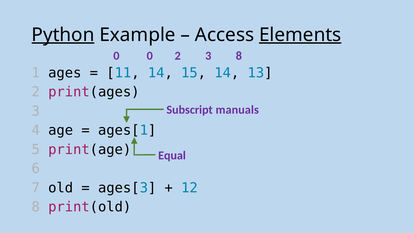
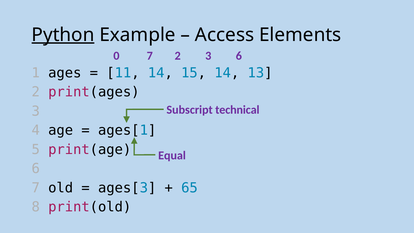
Elements underline: present -> none
0 0: 0 -> 7
3 8: 8 -> 6
manuals: manuals -> technical
12: 12 -> 65
